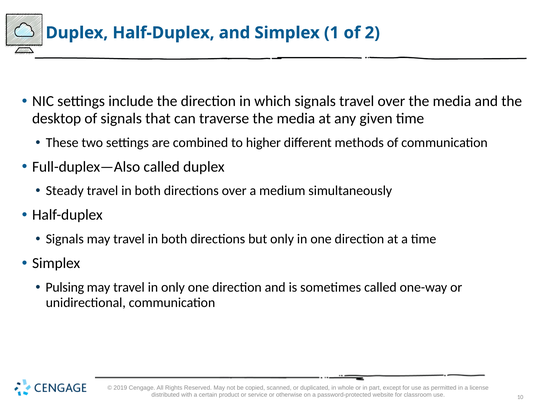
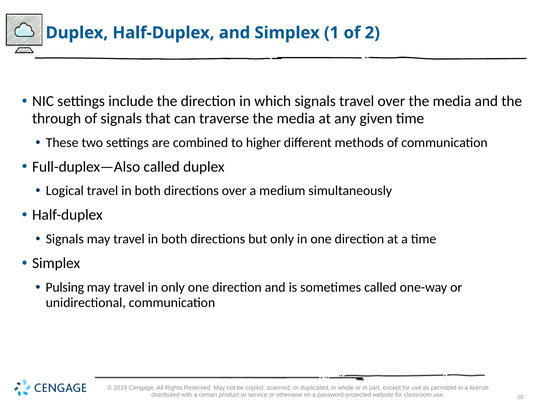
desktop: desktop -> through
Steady: Steady -> Logical
